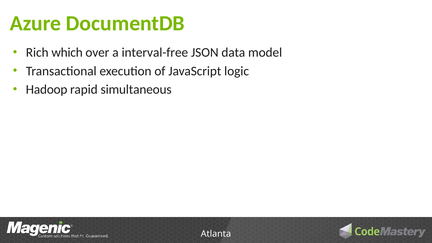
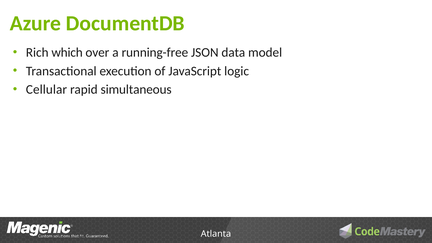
interval-free: interval-free -> running-free
Hadoop: Hadoop -> Cellular
